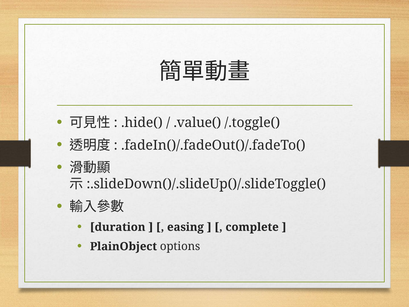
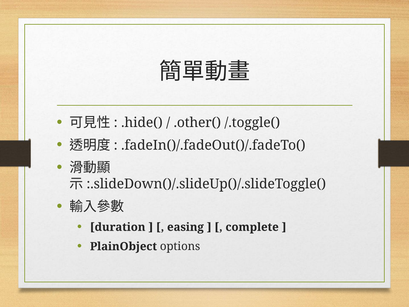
.value(: .value( -> .other(
